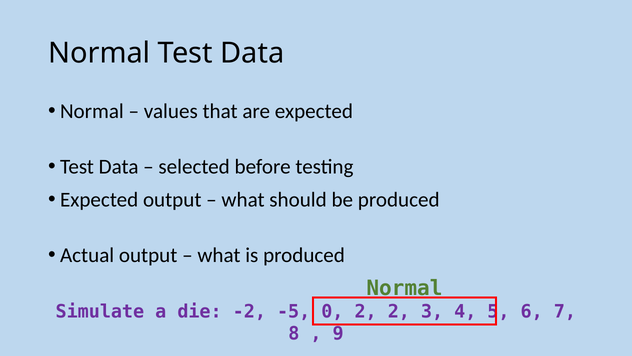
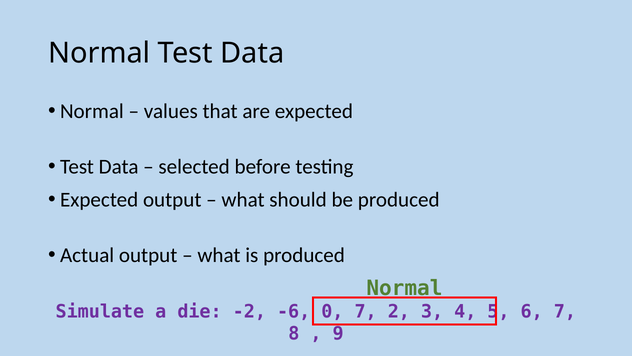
-5: -5 -> -6
0 2: 2 -> 7
